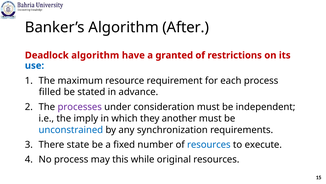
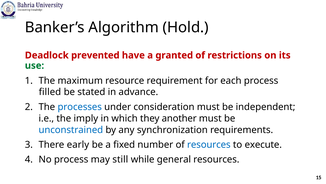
After: After -> Hold
Deadlock algorithm: algorithm -> prevented
use colour: blue -> green
processes colour: purple -> blue
state: state -> early
this: this -> still
original: original -> general
